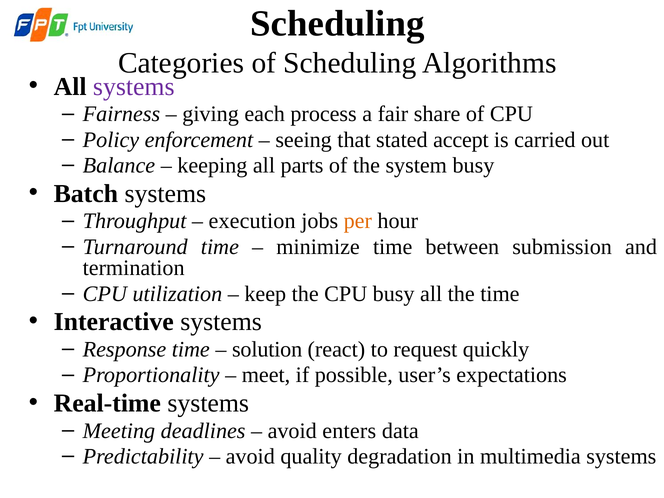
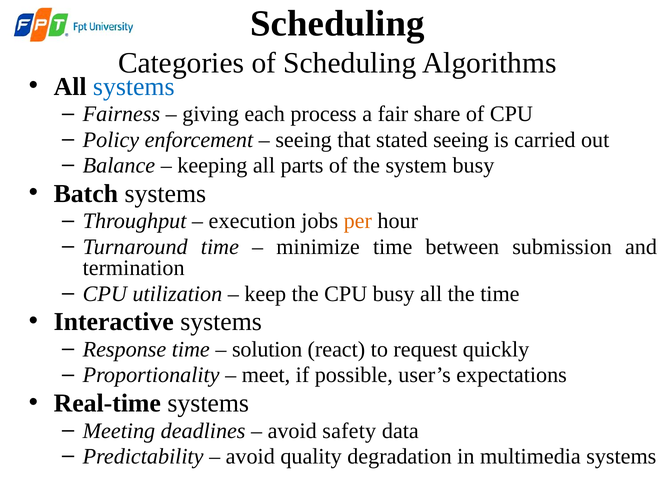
systems at (134, 87) colour: purple -> blue
stated accept: accept -> seeing
enters: enters -> safety
